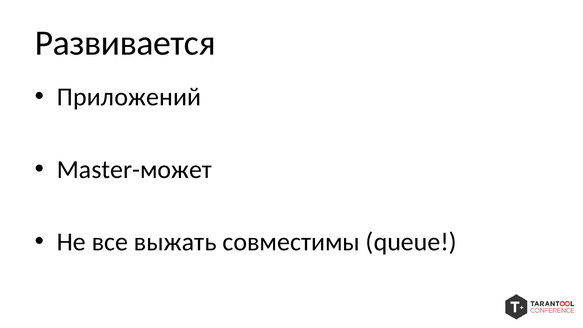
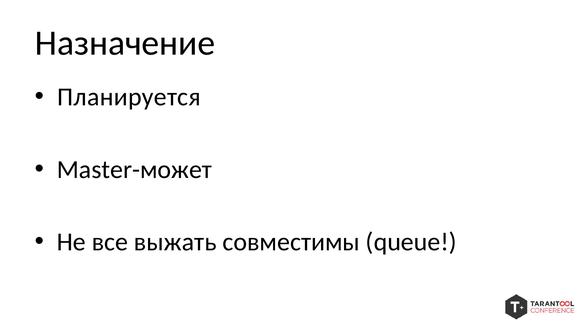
Развивается: Развивается -> Назначение
Приложений: Приложений -> Планируется
